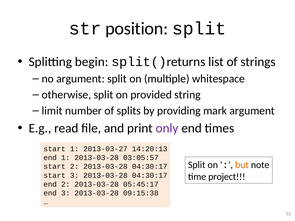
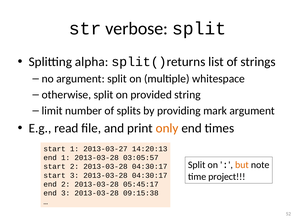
position: position -> verbose
begin: begin -> alpha
only colour: purple -> orange
